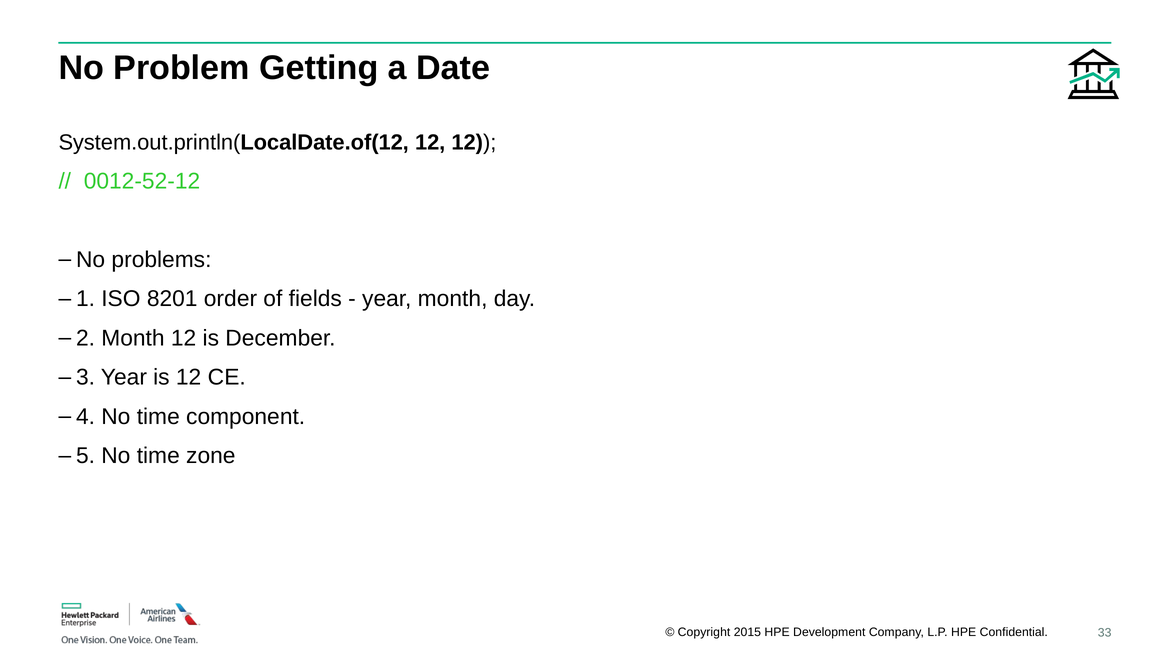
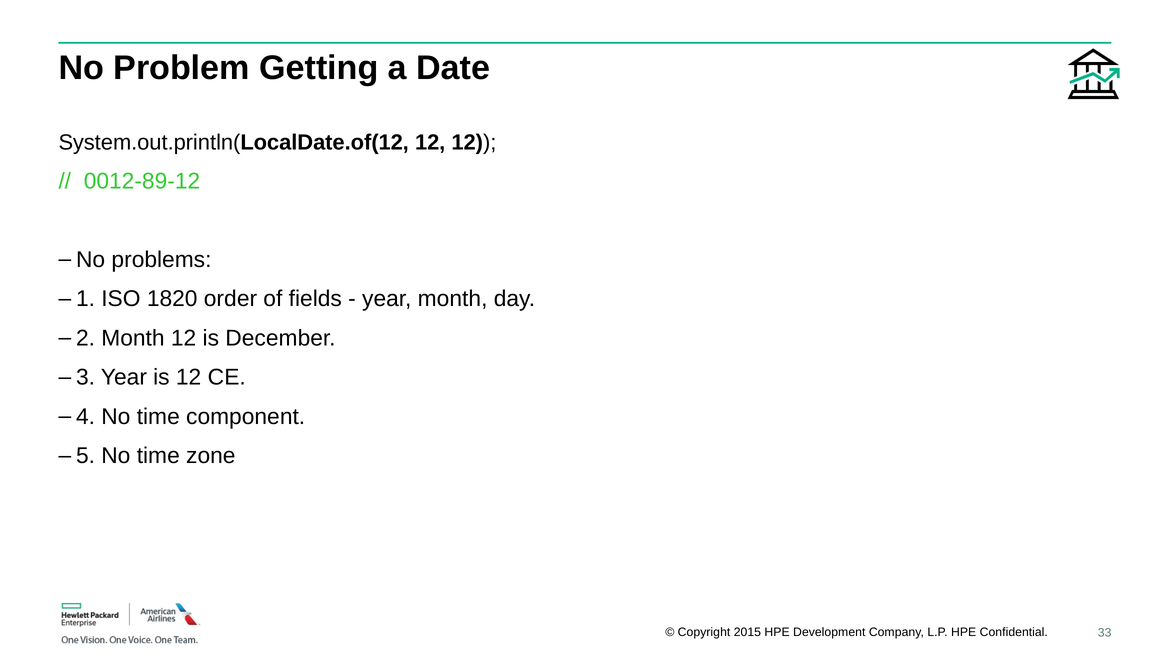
0012-52-12: 0012-52-12 -> 0012-89-12
8201: 8201 -> 1820
